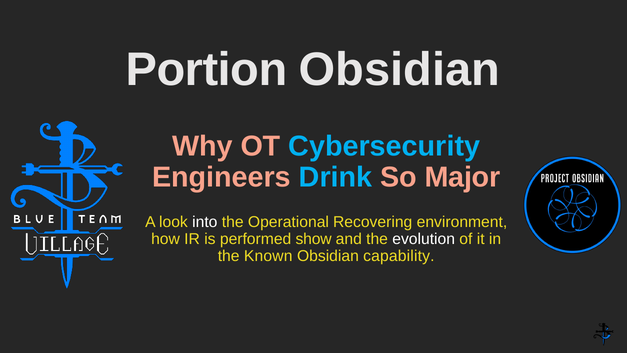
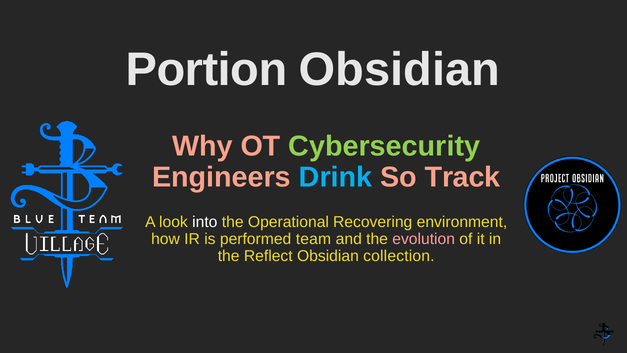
Cybersecurity colour: light blue -> light green
Major: Major -> Track
show: show -> team
evolution colour: white -> pink
Known: Known -> Reflect
capability: capability -> collection
